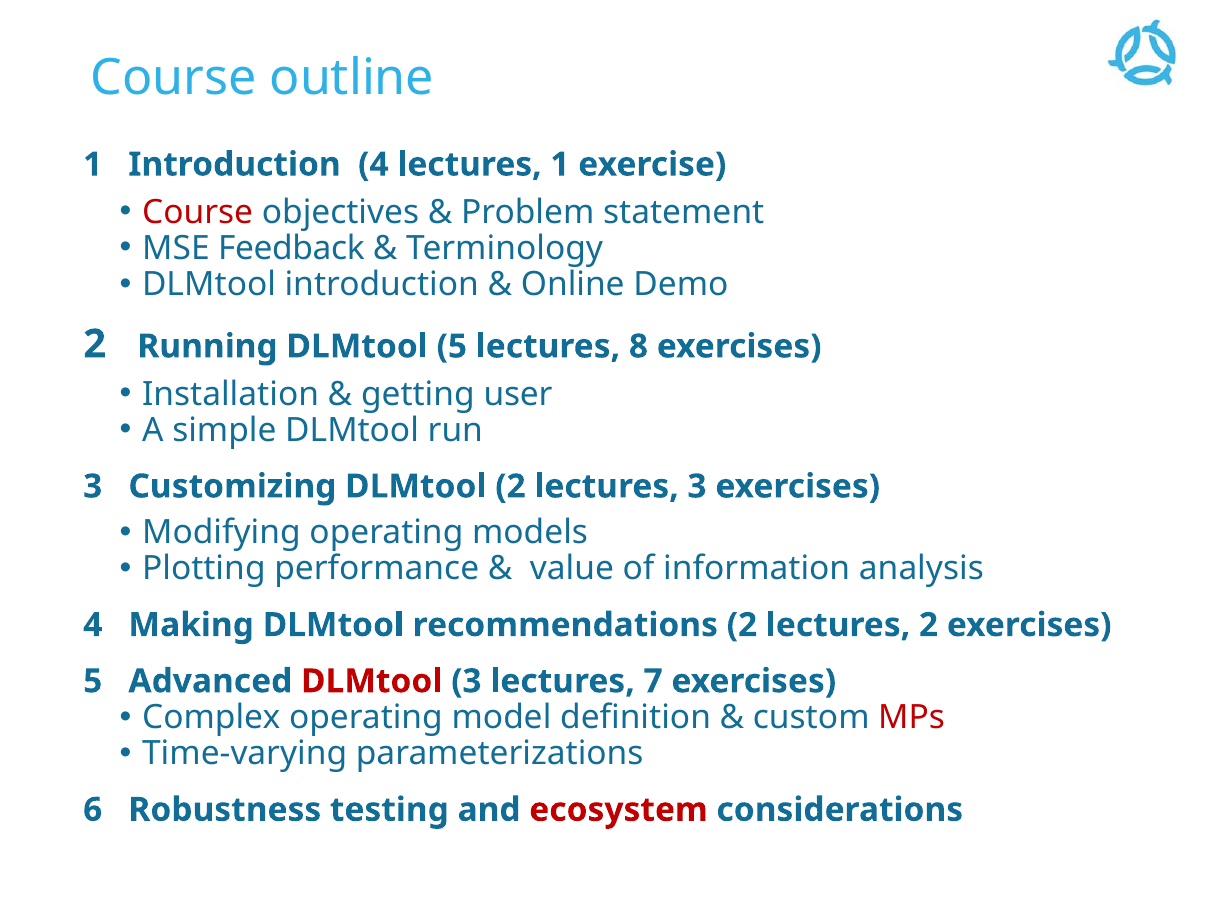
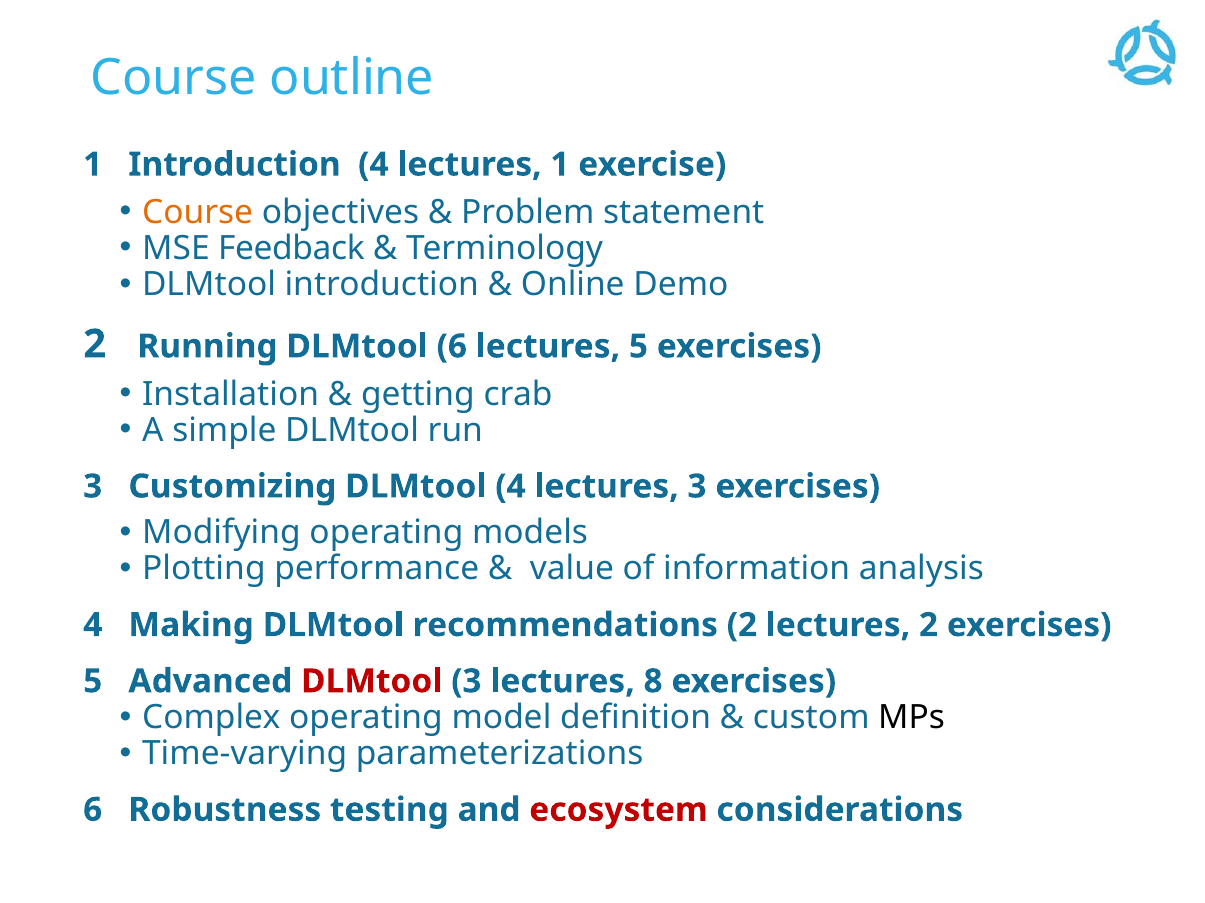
Course at (198, 212) colour: red -> orange
DLMtool 5: 5 -> 6
lectures 8: 8 -> 5
user: user -> crab
DLMtool 2: 2 -> 4
7: 7 -> 8
MPs colour: red -> black
